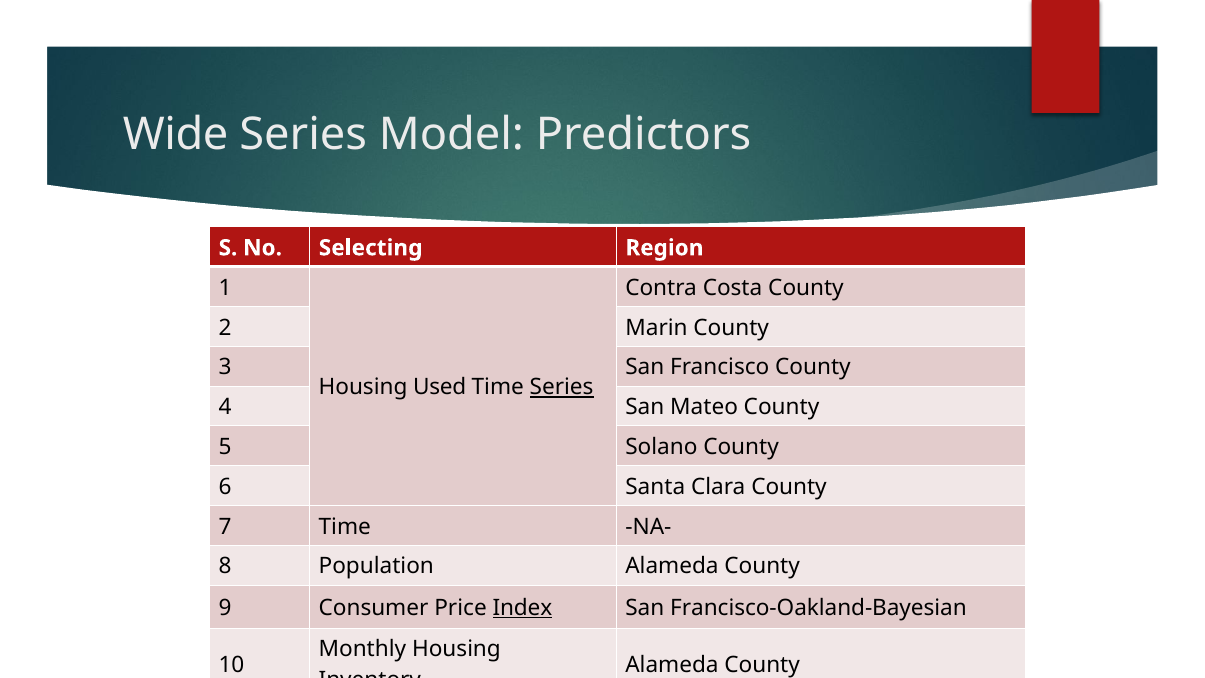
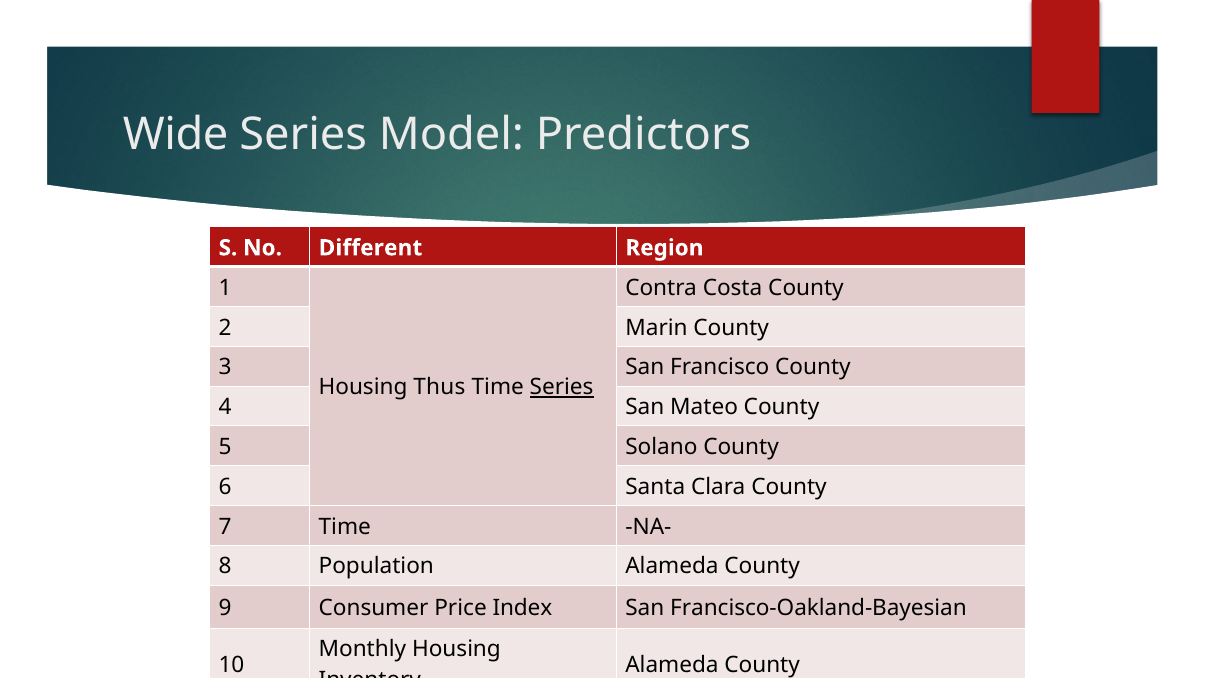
Selecting: Selecting -> Different
Used: Used -> Thus
Index underline: present -> none
